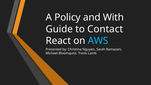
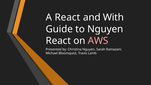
A Policy: Policy -> React
to Contact: Contact -> Nguyen
AWS colour: light blue -> pink
